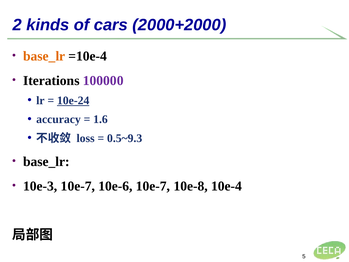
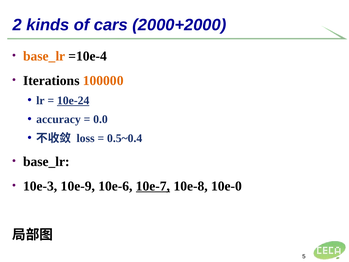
100000 colour: purple -> orange
1.6: 1.6 -> 0.0
0.5~9.3: 0.5~9.3 -> 0.5~0.4
10e-3 10e-7: 10e-7 -> 10e-9
10e-7 at (153, 186) underline: none -> present
10e-4: 10e-4 -> 10e-0
